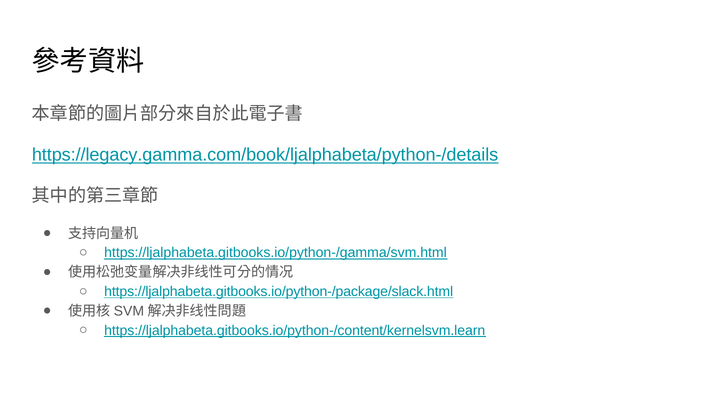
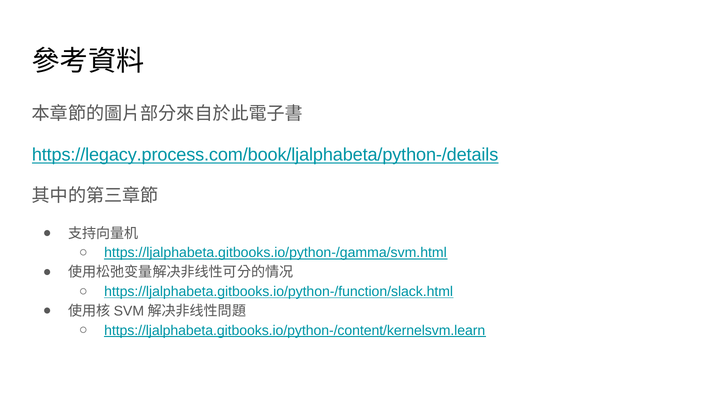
https://legacy.gamma.com/book/ljalphabeta/python-/details: https://legacy.gamma.com/book/ljalphabeta/python-/details -> https://legacy.process.com/book/ljalphabeta/python-/details
https://ljalphabeta.gitbooks.io/python-/package/slack.html: https://ljalphabeta.gitbooks.io/python-/package/slack.html -> https://ljalphabeta.gitbooks.io/python-/function/slack.html
